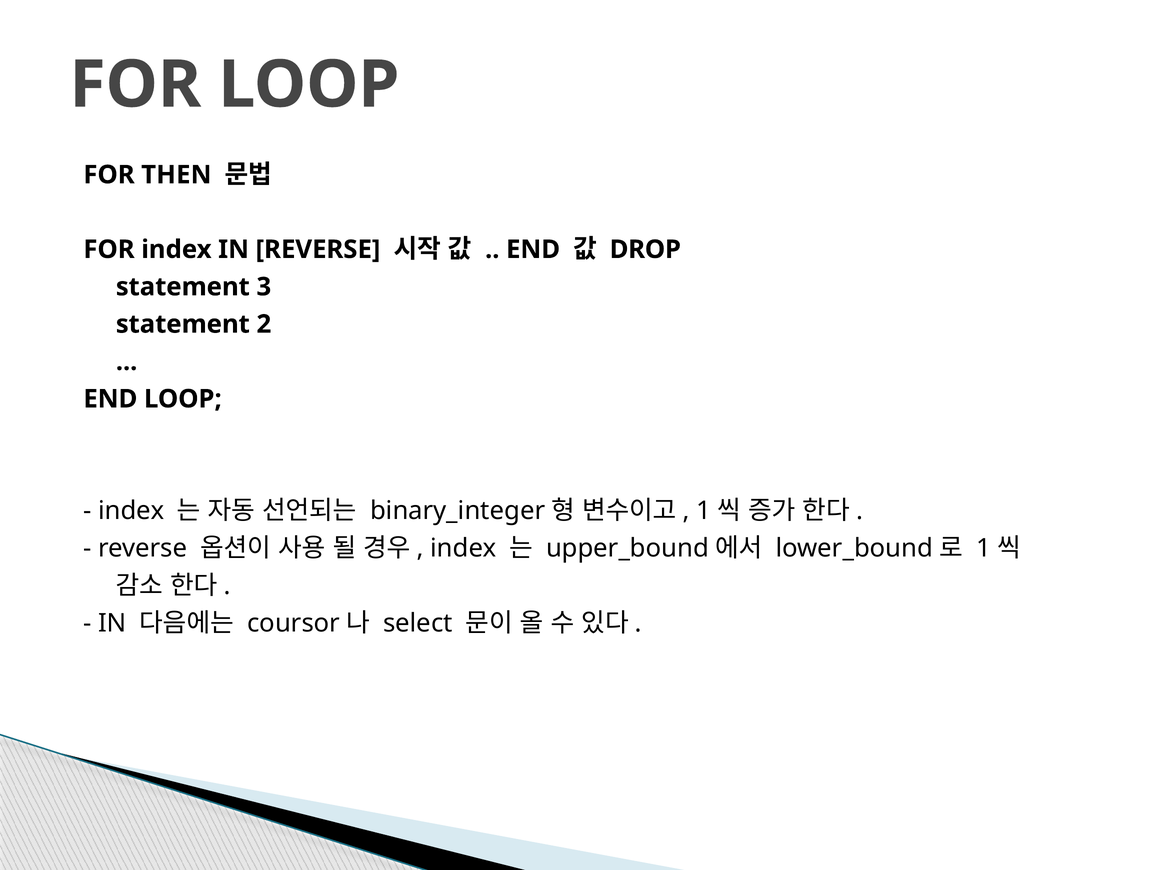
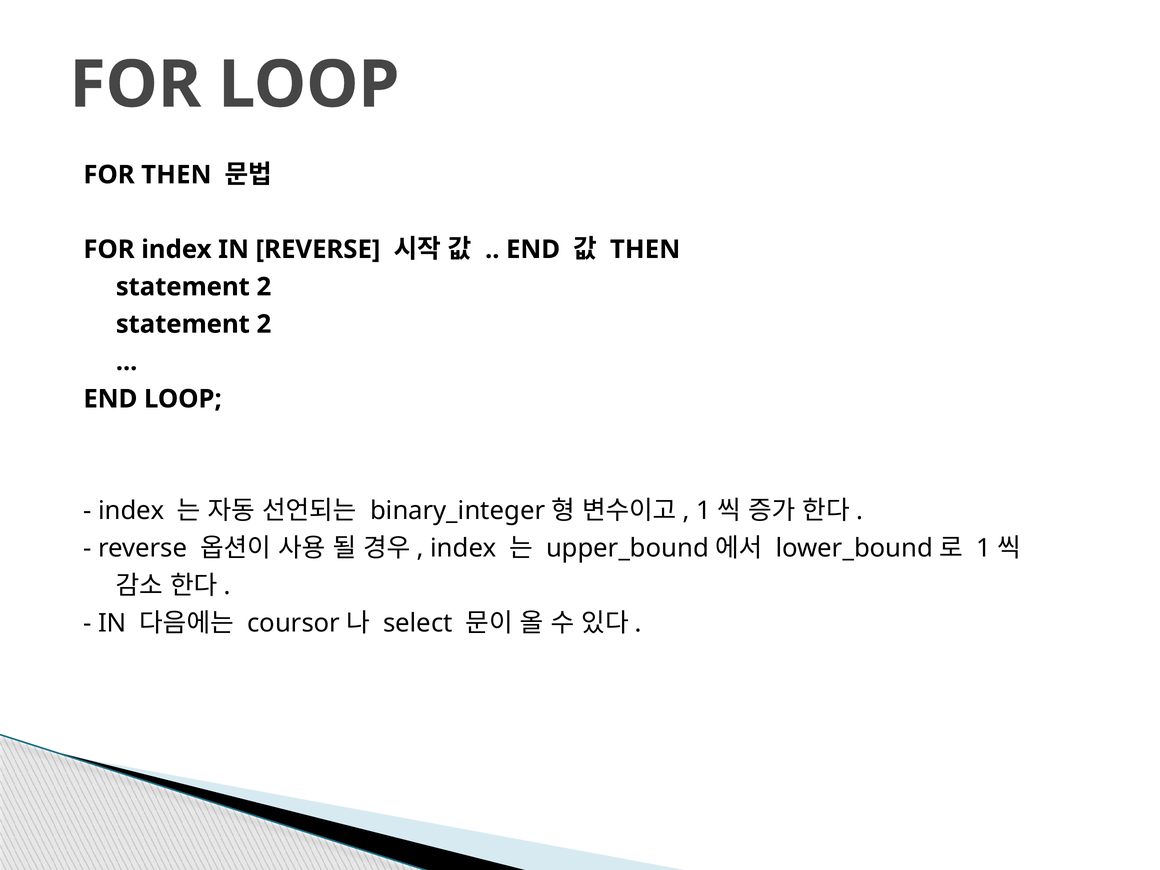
DROP at (645, 249): DROP -> THEN
3 at (264, 287): 3 -> 2
